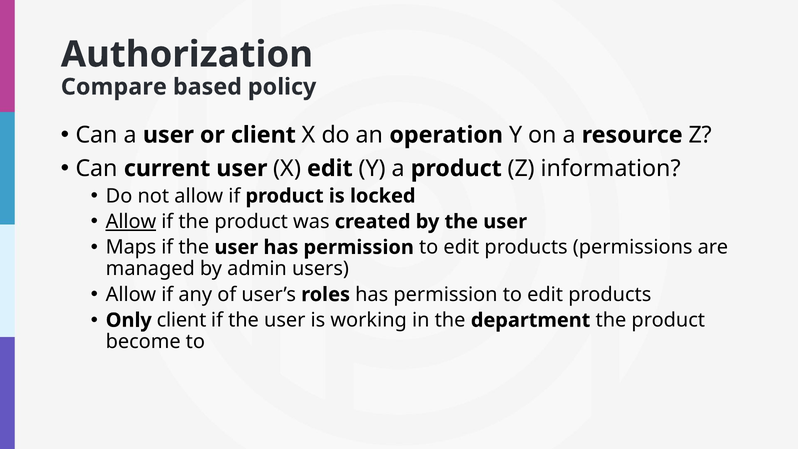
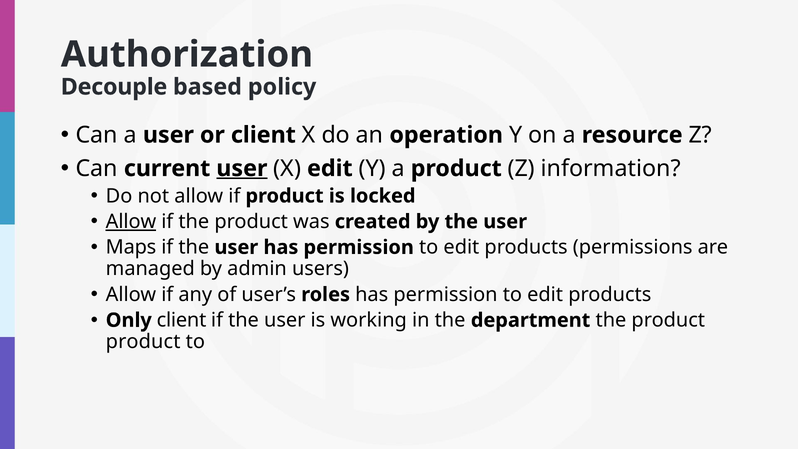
Compare: Compare -> Decouple
user at (242, 168) underline: none -> present
become at (143, 342): become -> product
